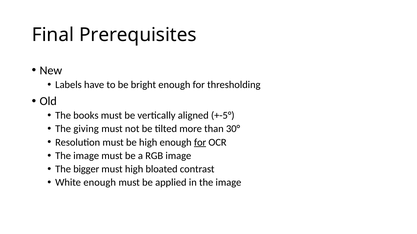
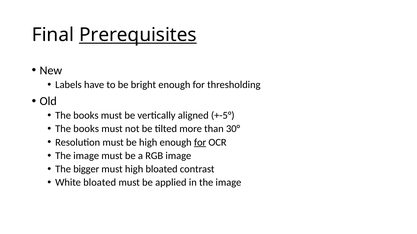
Prerequisites underline: none -> present
giving at (86, 129): giving -> books
White enough: enough -> bloated
